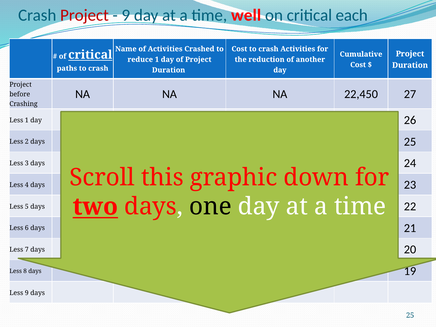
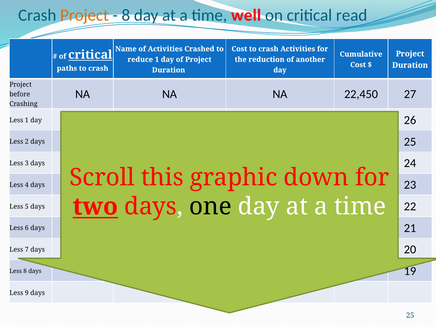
Project at (84, 15) colour: red -> orange
9 at (126, 15): 9 -> 8
each: each -> read
